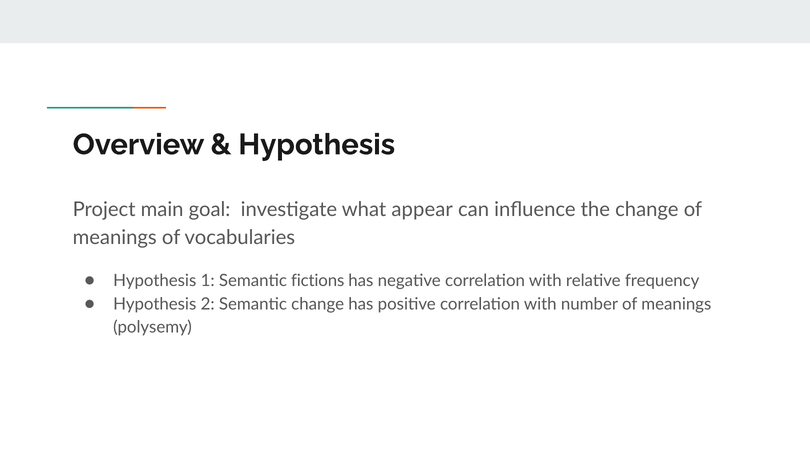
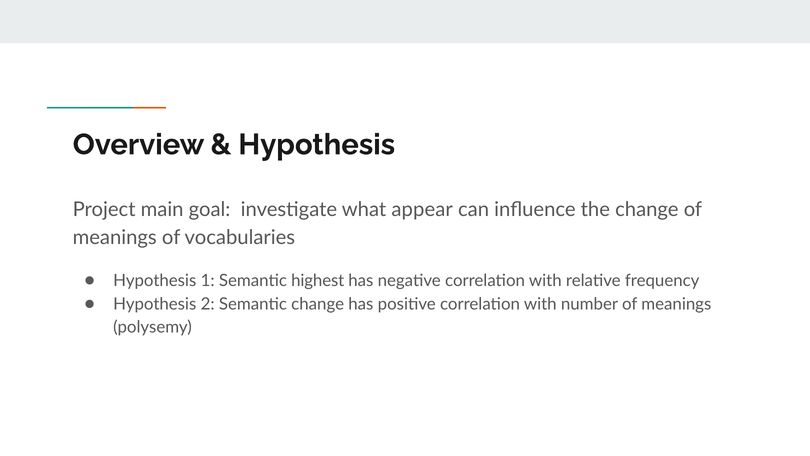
fictions: fictions -> highest
